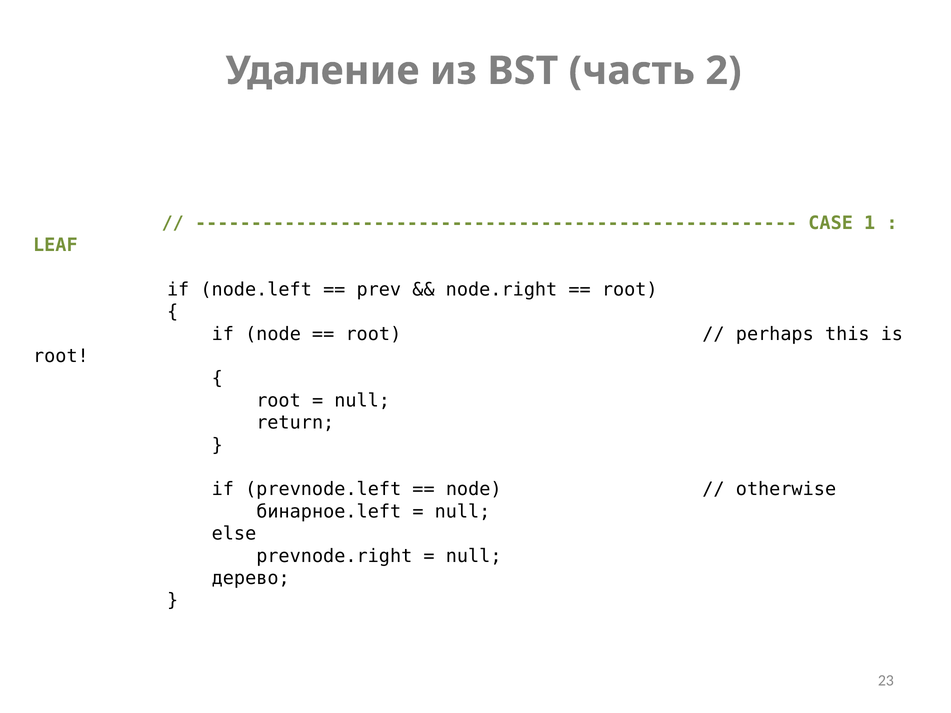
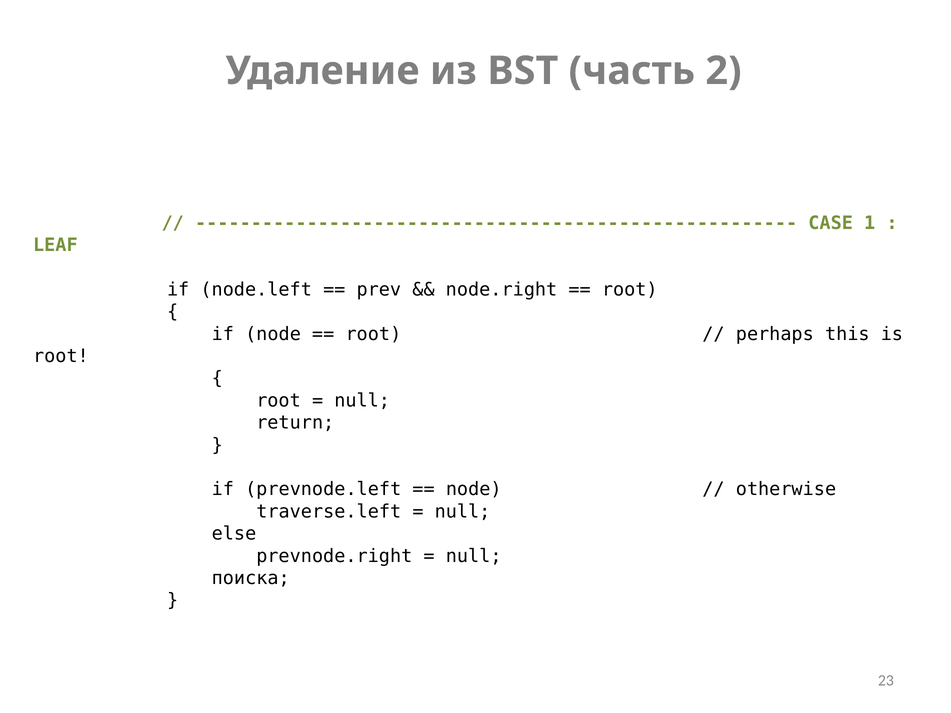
бинарное.left: бинарное.left -> traverse.left
дерево: дерево -> поиска
